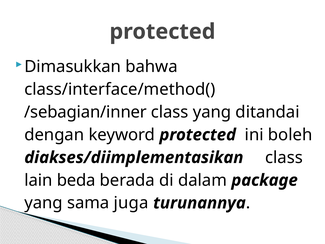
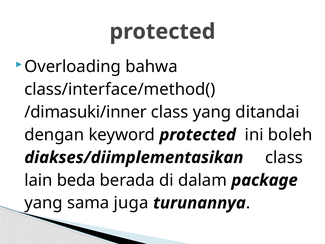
Dimasukkan: Dimasukkan -> Overloading
/sebagian/inner: /sebagian/inner -> /dimasuki/inner
